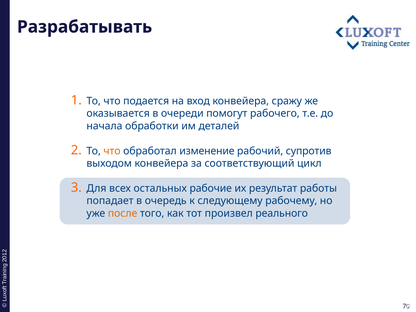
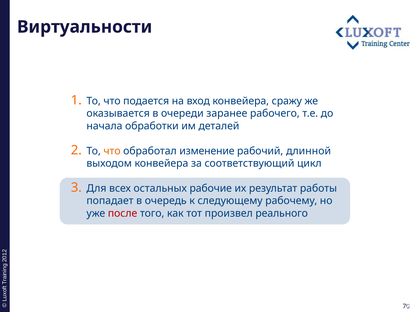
Разрабатывать: Разрабатывать -> Виртуальности
помогут: помогут -> заранее
супротив: супротив -> длинной
после colour: orange -> red
